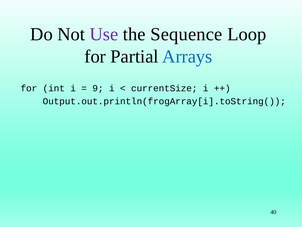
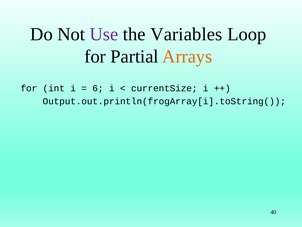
Sequence: Sequence -> Variables
Arrays colour: blue -> orange
9: 9 -> 6
